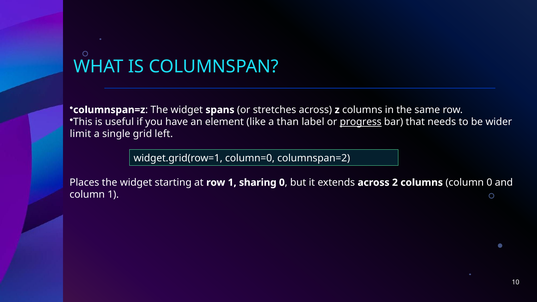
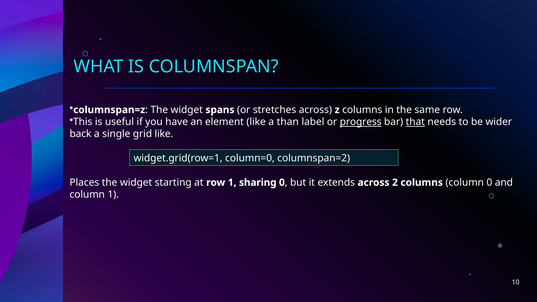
that underline: none -> present
limit: limit -> back
grid left: left -> like
